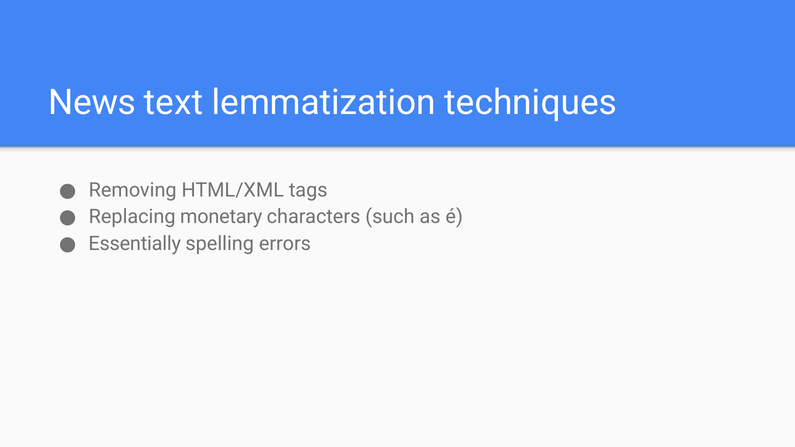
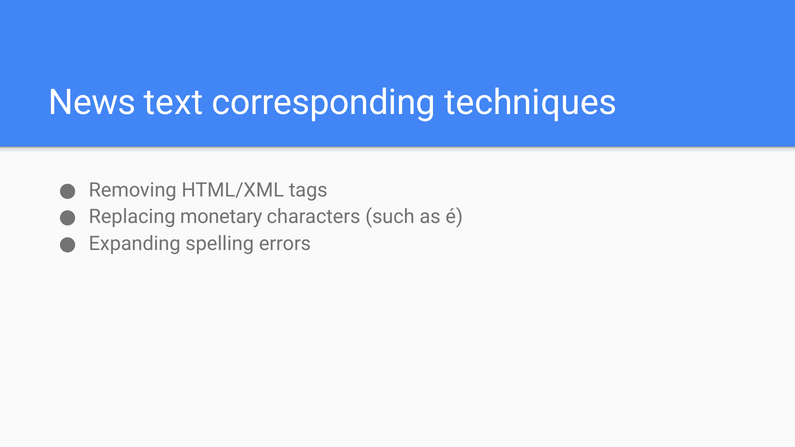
lemmatization: lemmatization -> corresponding
Essentially: Essentially -> Expanding
